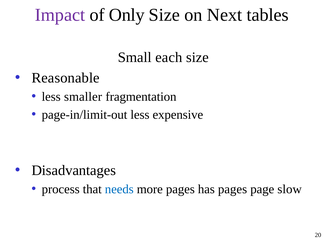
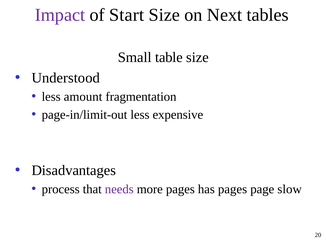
Only: Only -> Start
each: each -> table
Reasonable: Reasonable -> Understood
smaller: smaller -> amount
needs colour: blue -> purple
